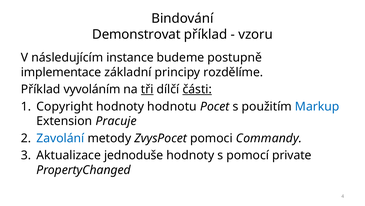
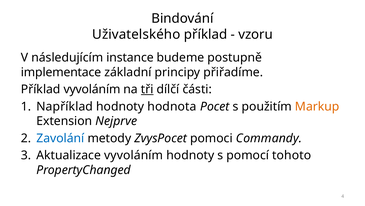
Demonstrovat: Demonstrovat -> Uživatelského
rozdělíme: rozdělíme -> přiřadíme
části underline: present -> none
Copyright: Copyright -> Například
hodnotu: hodnotu -> hodnota
Markup colour: blue -> orange
Pracuje: Pracuje -> Nejprve
Aktualizace jednoduše: jednoduše -> vyvoláním
private: private -> tohoto
